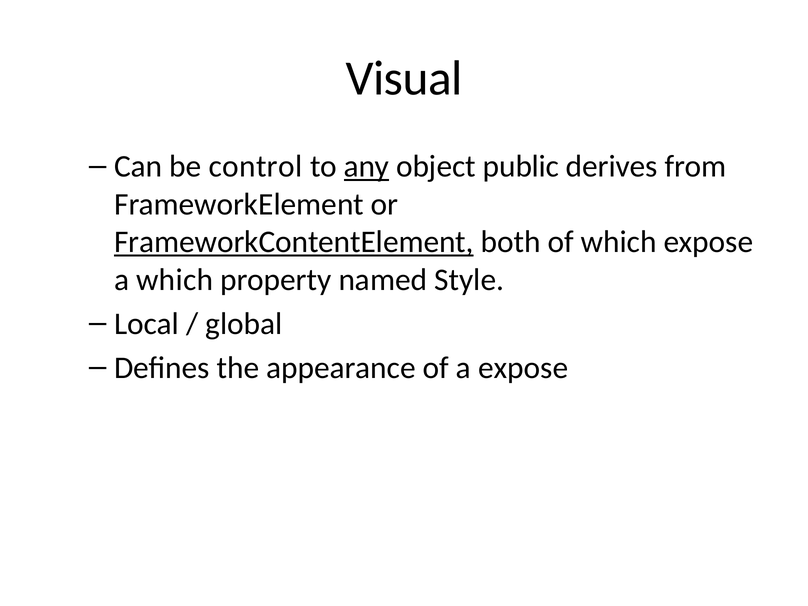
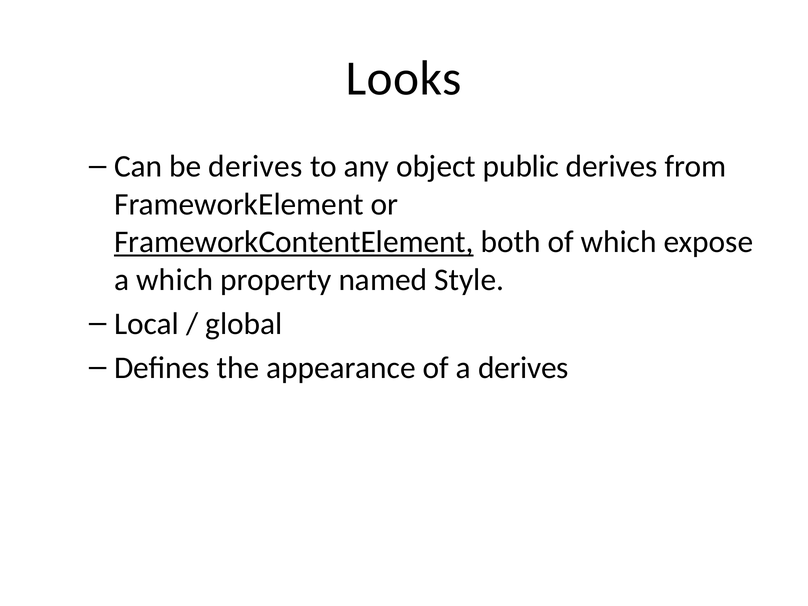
Visual: Visual -> Looks
be control: control -> derives
any underline: present -> none
a expose: expose -> derives
